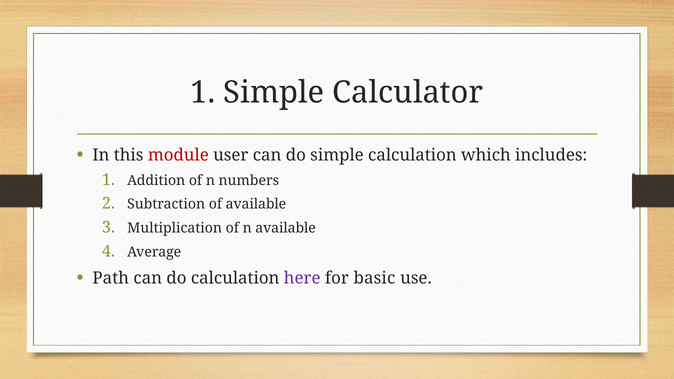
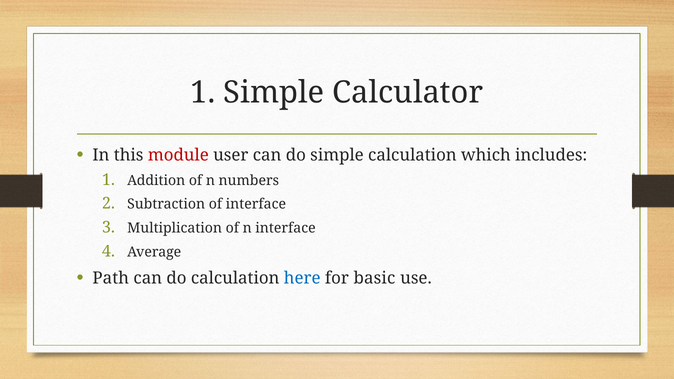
of available: available -> interface
n available: available -> interface
here colour: purple -> blue
